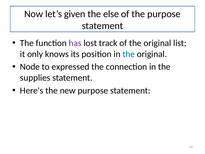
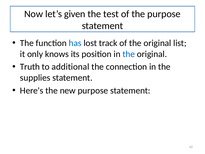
else: else -> test
has colour: purple -> blue
Node: Node -> Truth
expressed: expressed -> additional
